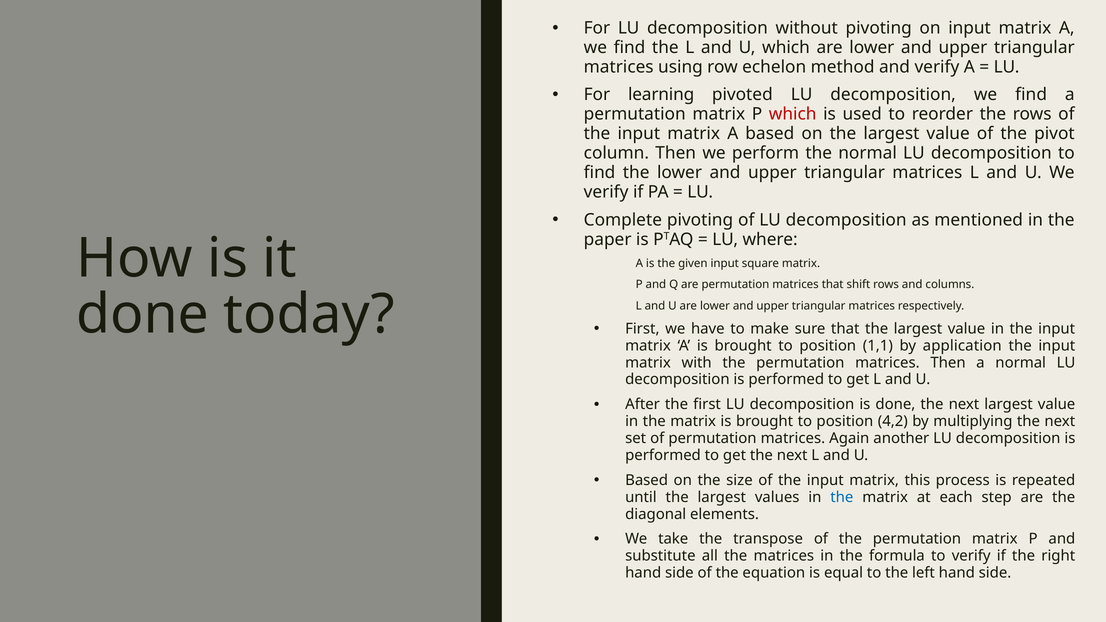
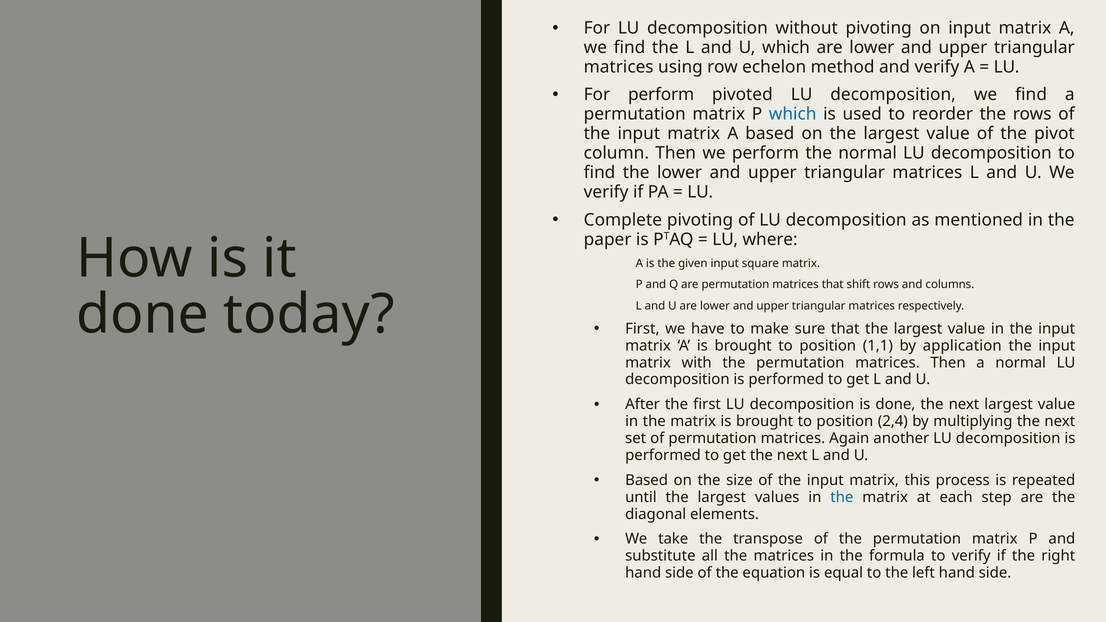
For learning: learning -> perform
which at (793, 114) colour: red -> blue
4,2: 4,2 -> 2,4
